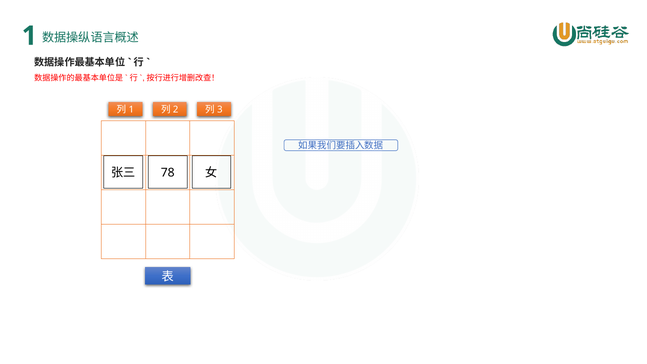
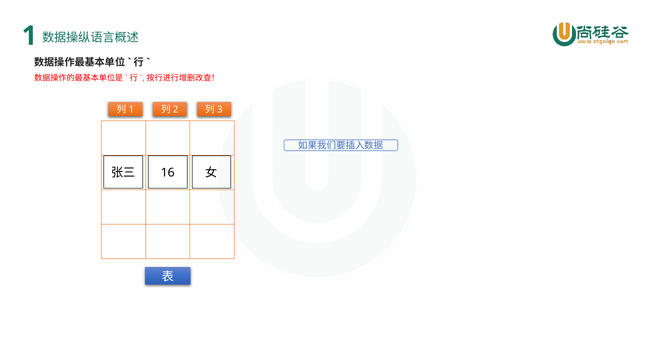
78: 78 -> 16
